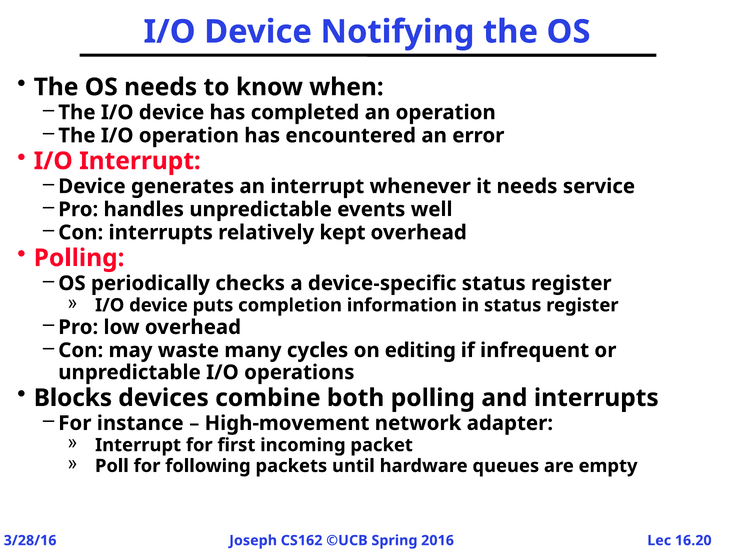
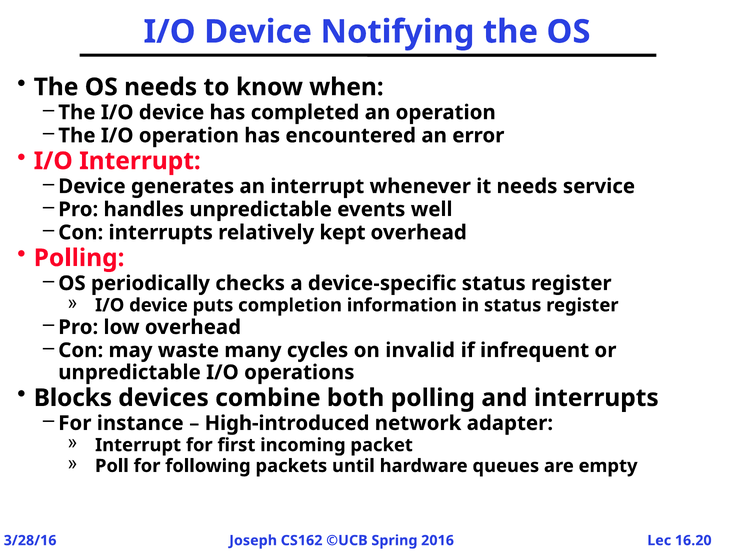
editing: editing -> invalid
High-movement: High-movement -> High-introduced
